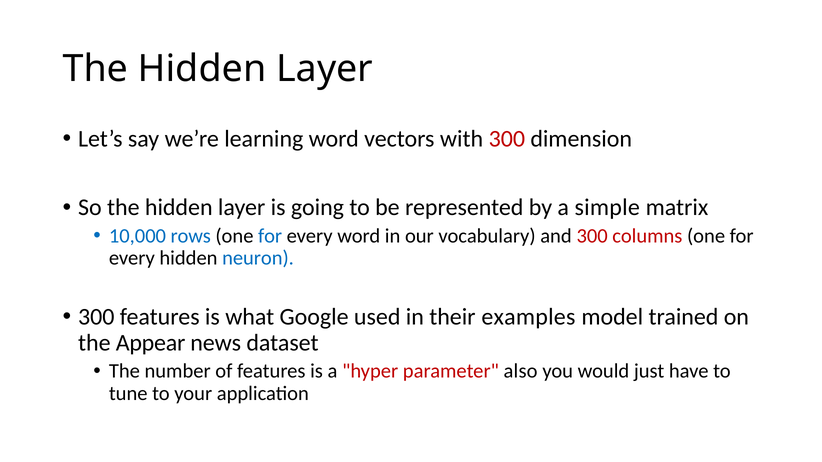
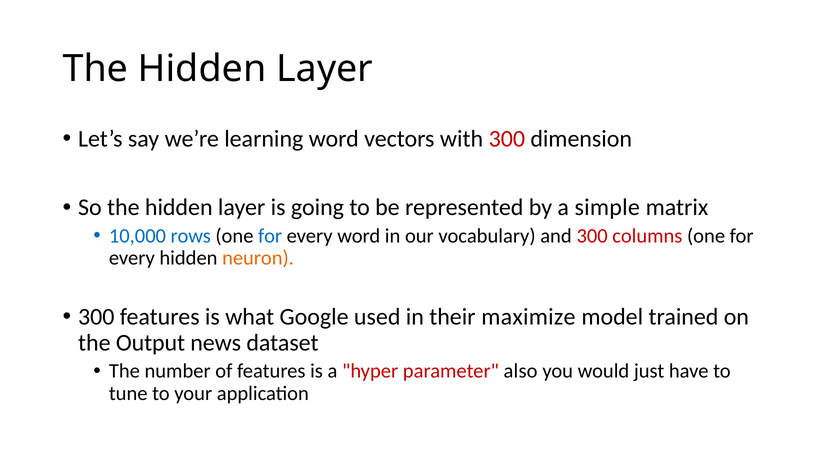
neuron colour: blue -> orange
examples: examples -> maximize
Appear: Appear -> Output
